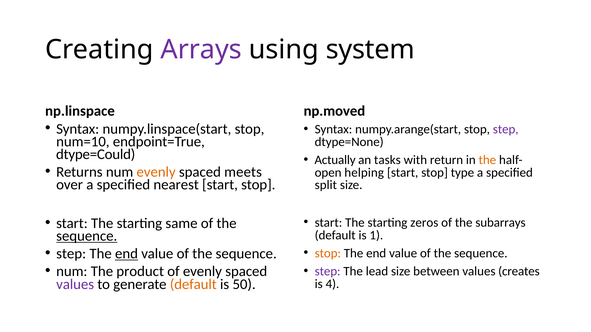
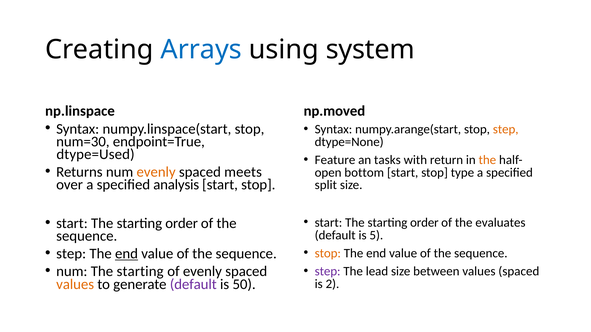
Arrays colour: purple -> blue
step at (506, 129) colour: purple -> orange
num=10: num=10 -> num=30
dtype=Could: dtype=Could -> dtype=Used
Actually: Actually -> Feature
helping: helping -> bottom
nearest: nearest -> analysis
same at (182, 224): same -> order
zeros at (424, 223): zeros -> order
subarrays: subarrays -> evaluates
1: 1 -> 5
sequence at (87, 236) underline: present -> none
num The product: product -> starting
values creates: creates -> spaced
values at (75, 285) colour: purple -> orange
default at (193, 285) colour: orange -> purple
4: 4 -> 2
